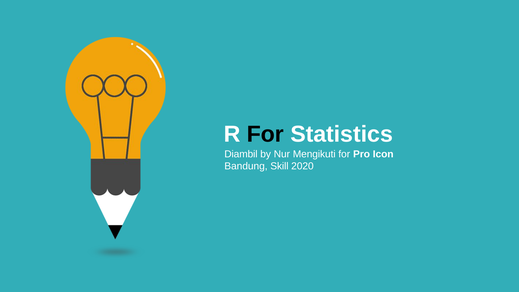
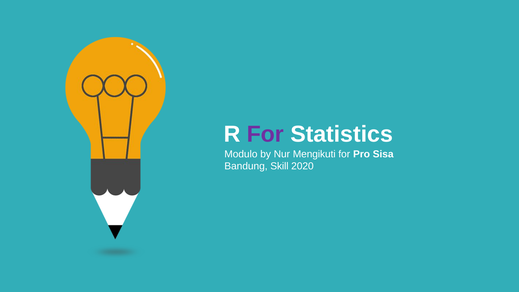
For at (265, 134) colour: black -> purple
Diambil: Diambil -> Modulo
Icon: Icon -> Sisa
